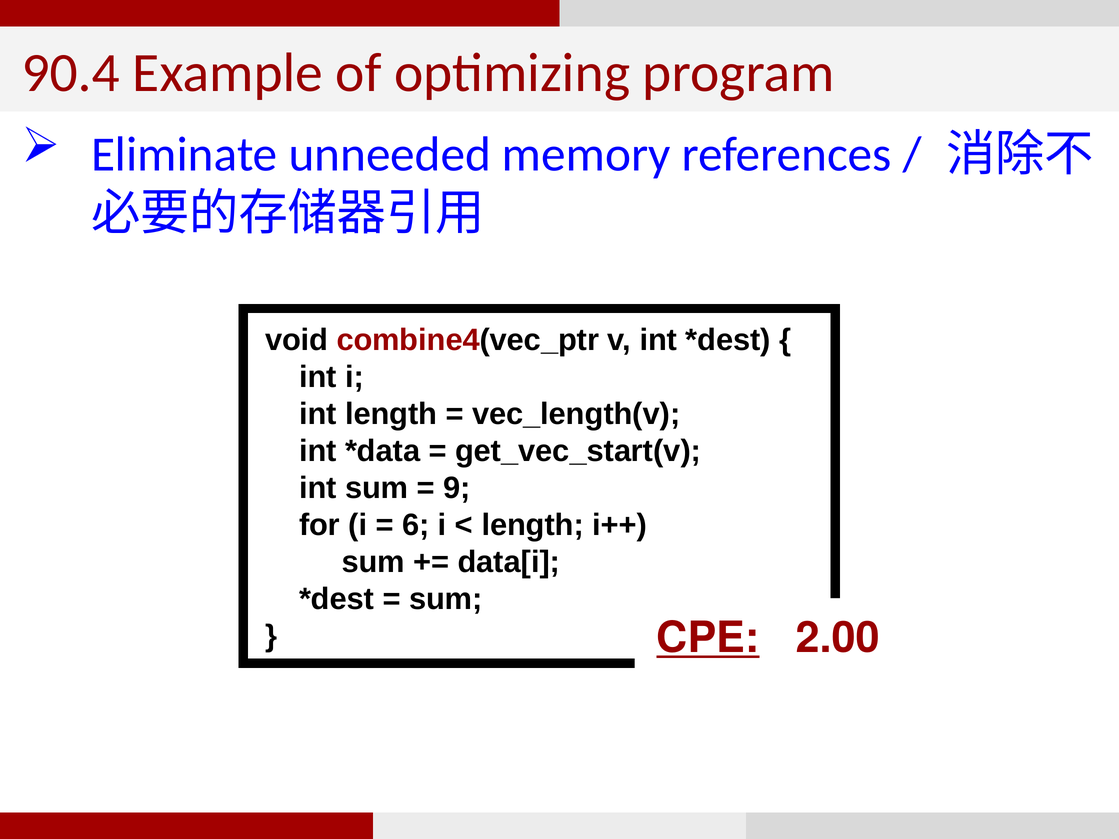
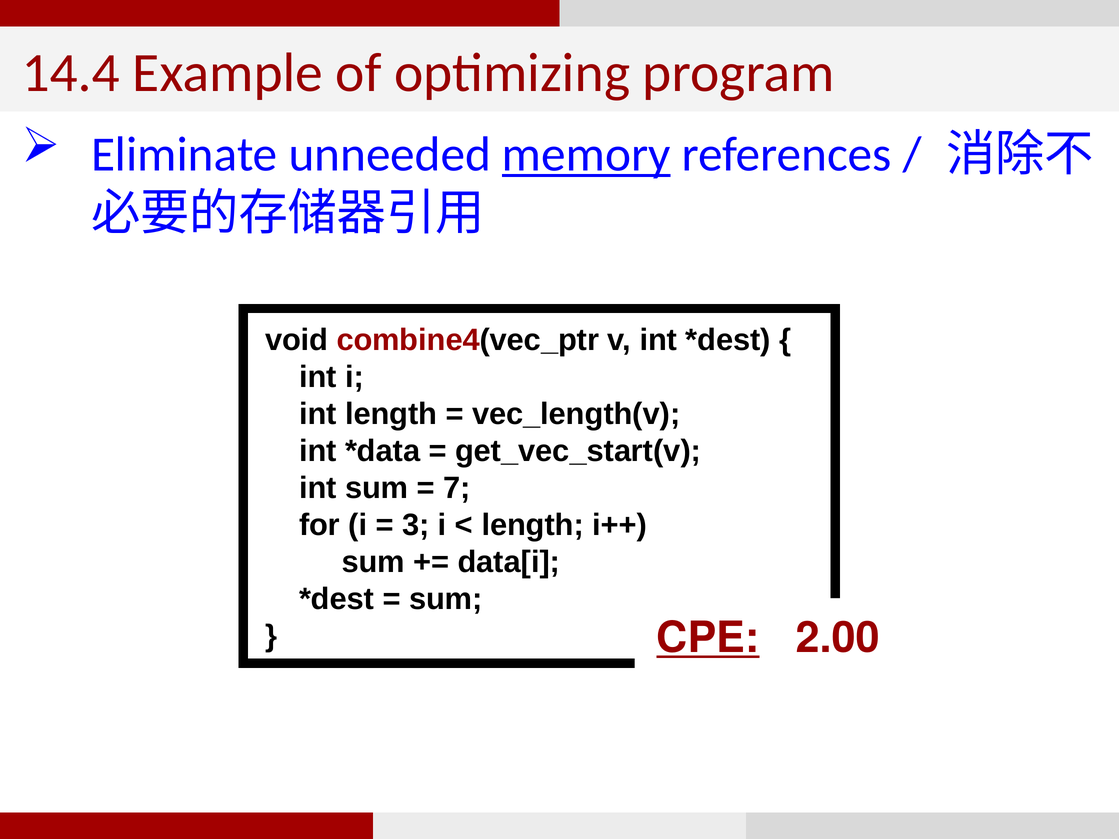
90.4: 90.4 -> 14.4
memory underline: none -> present
9: 9 -> 7
6: 6 -> 3
